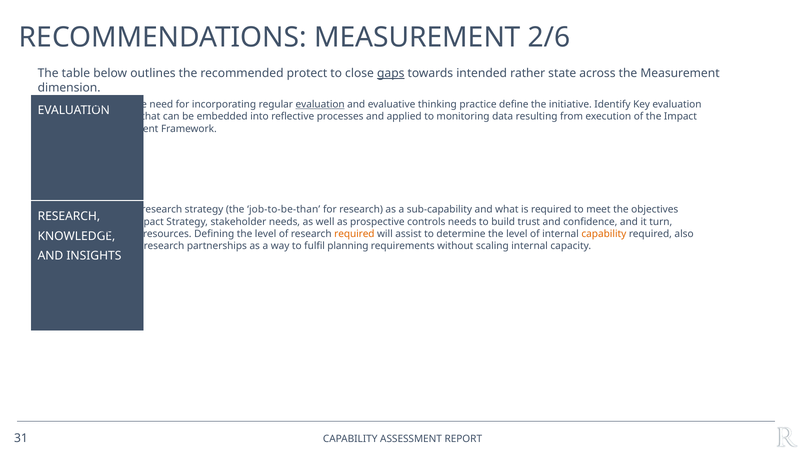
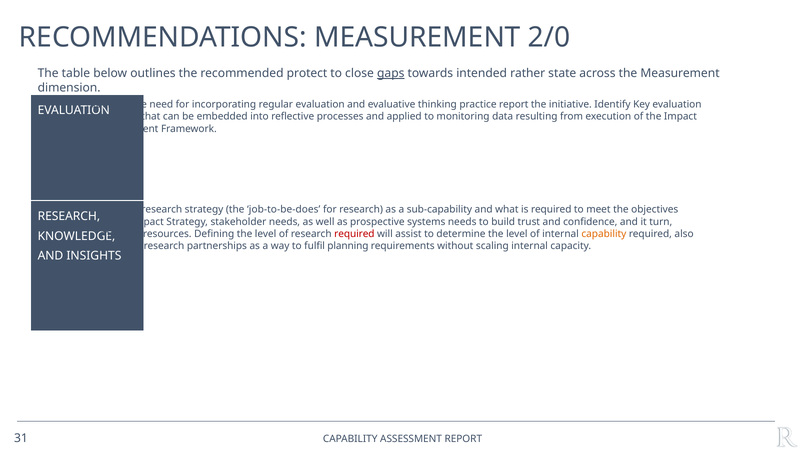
2/6: 2/6 -> 2/0
evaluation at (320, 104) underline: present -> none
practice define: define -> report
job-to-be-than: job-to-be-than -> job-to-be-does
controls: controls -> systems
required at (354, 234) colour: orange -> red
